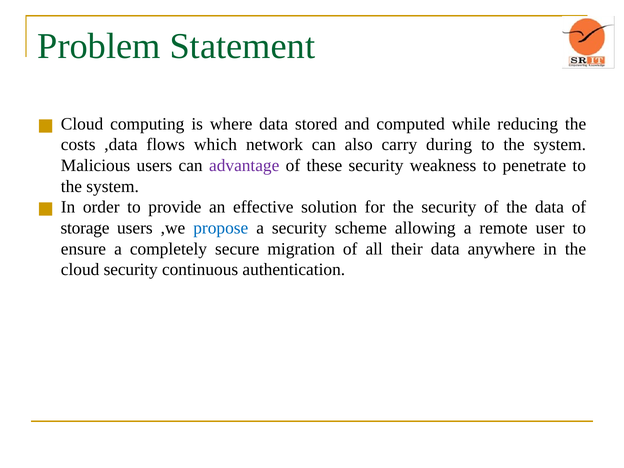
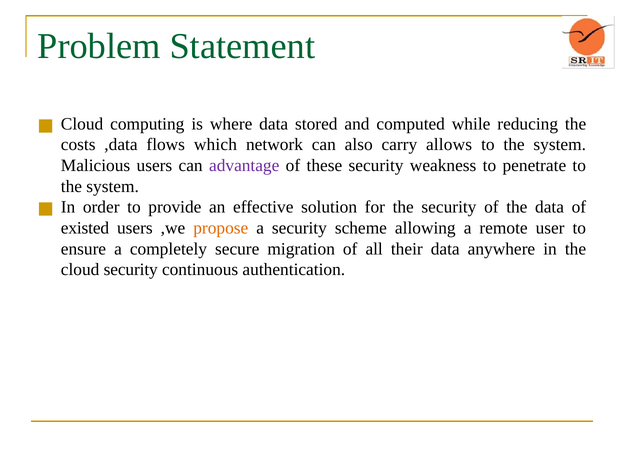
during: during -> allows
storage: storage -> existed
propose colour: blue -> orange
